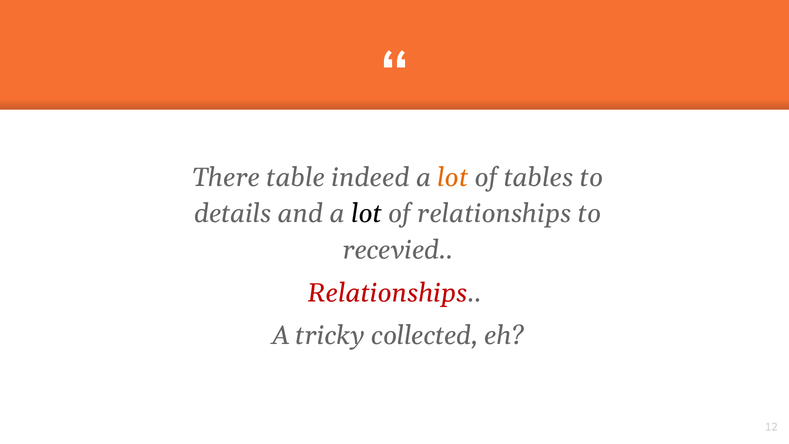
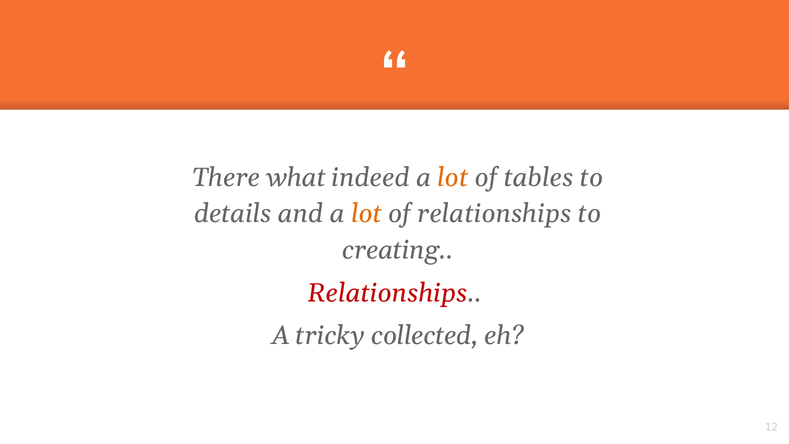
table: table -> what
lot at (367, 214) colour: black -> orange
recevied: recevied -> creating
